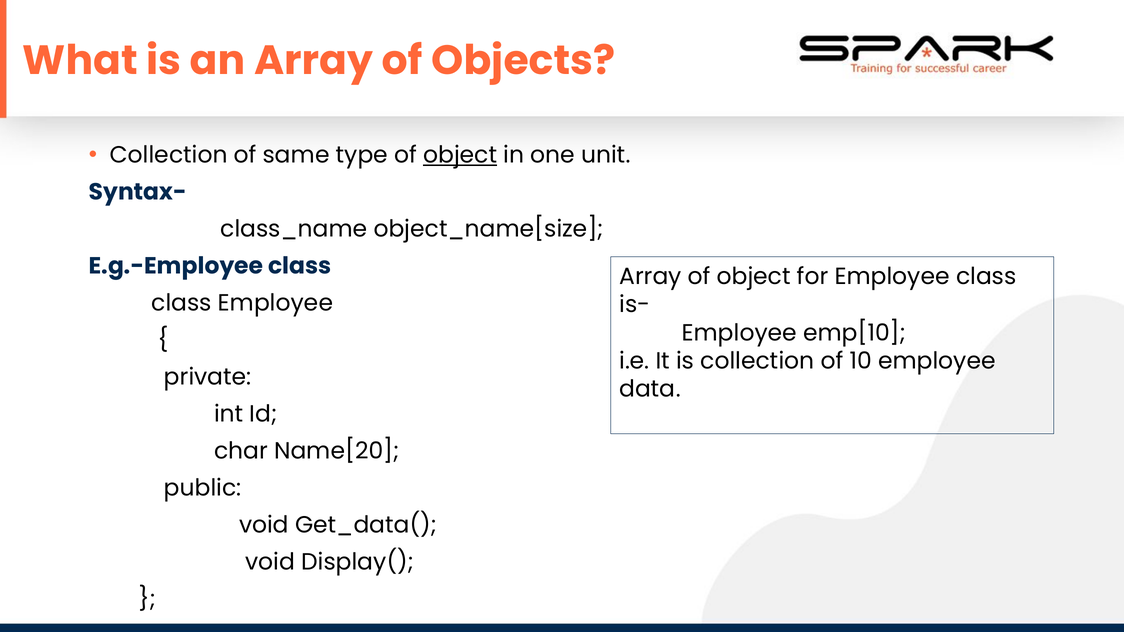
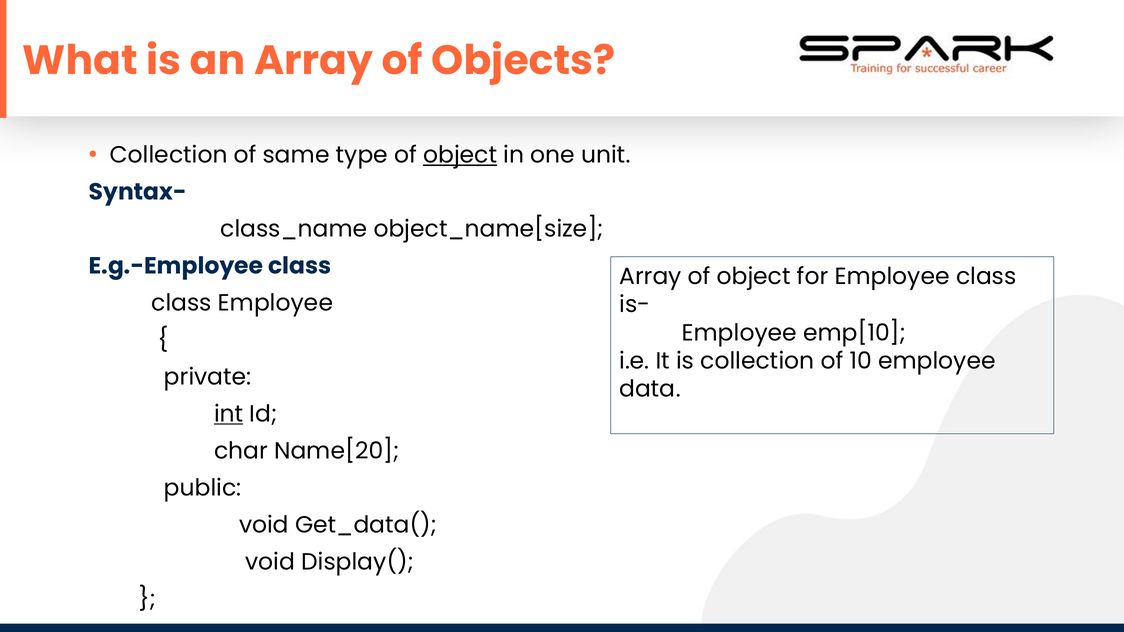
int underline: none -> present
